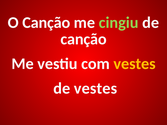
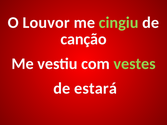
O Canção: Canção -> Louvor
vestes at (135, 64) colour: yellow -> light green
de vestes: vestes -> estará
